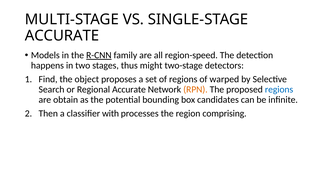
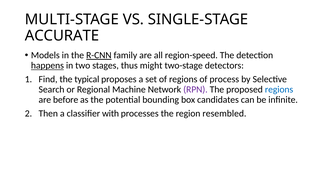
happens underline: none -> present
object: object -> typical
warped: warped -> process
Regional Accurate: Accurate -> Machine
RPN colour: orange -> purple
obtain: obtain -> before
comprising: comprising -> resembled
